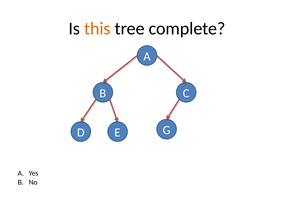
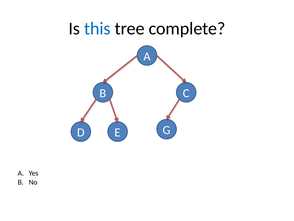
this colour: orange -> blue
